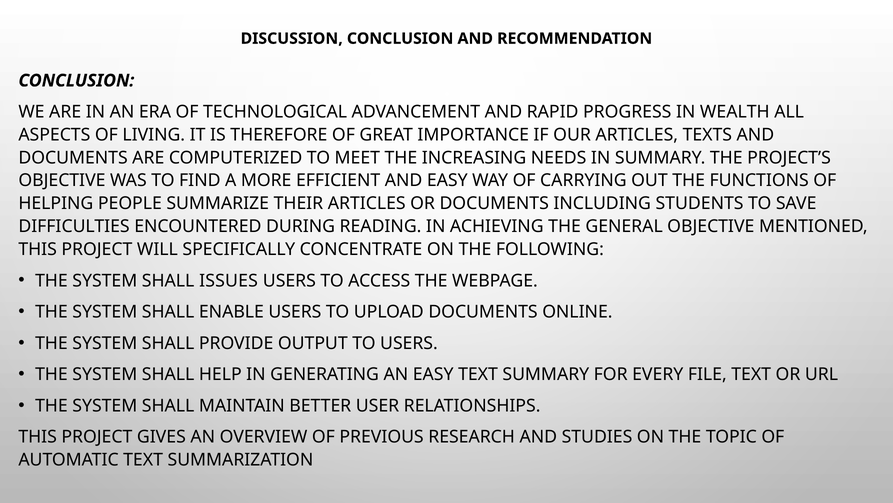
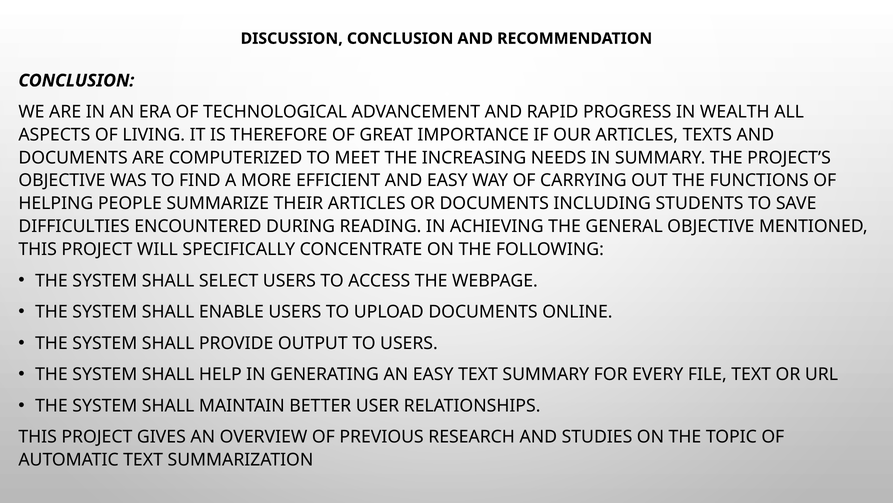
ISSUES: ISSUES -> SELECT
